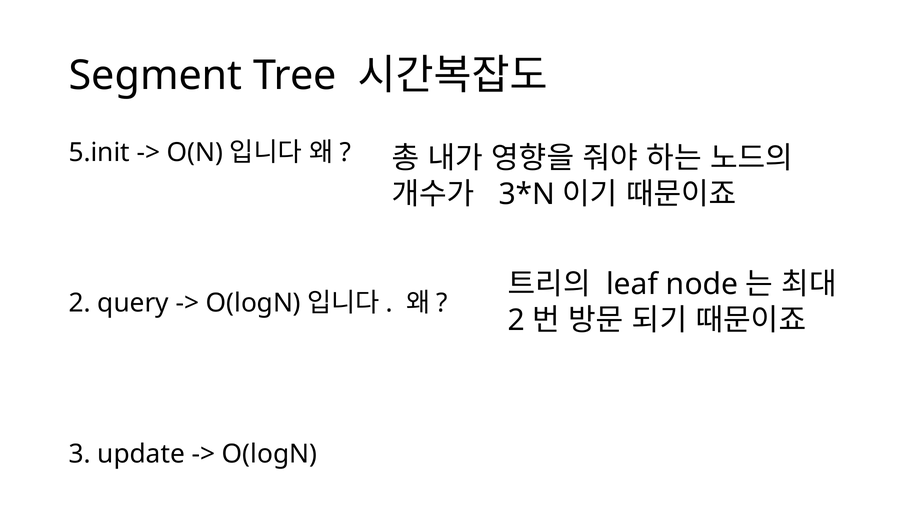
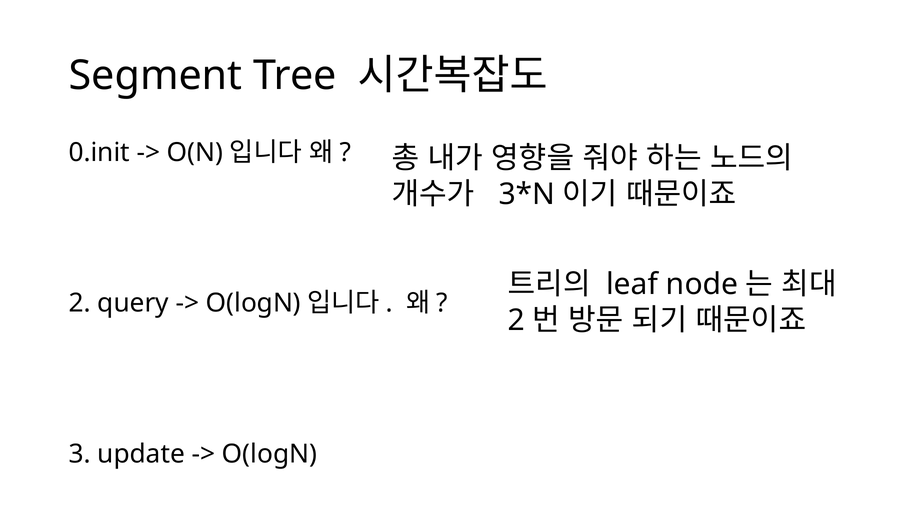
5.init: 5.init -> 0.init
